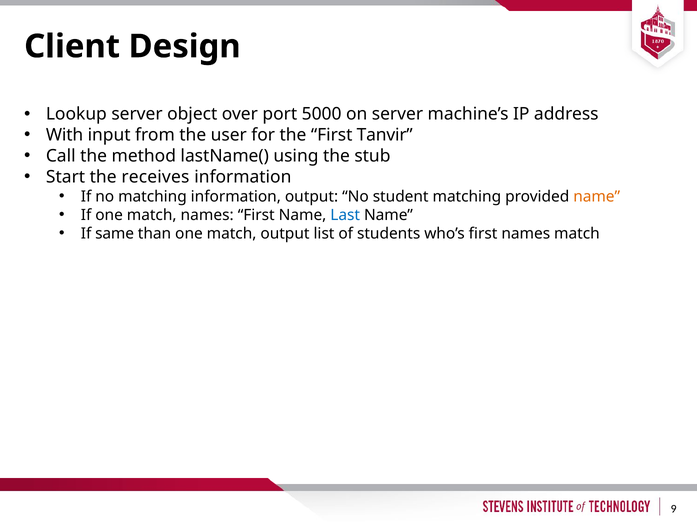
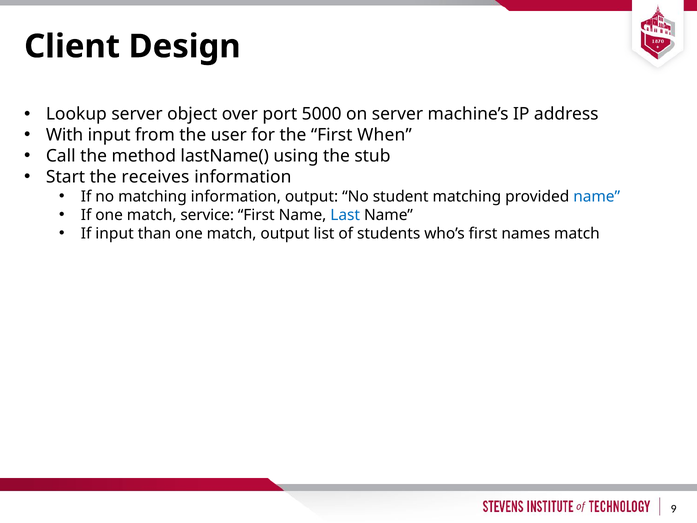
Tanvir: Tanvir -> When
name at (597, 196) colour: orange -> blue
match names: names -> service
If same: same -> input
